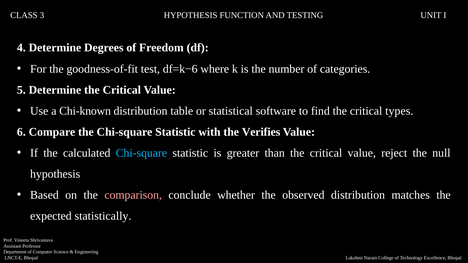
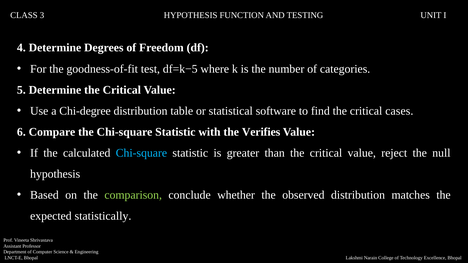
df=k−6: df=k−6 -> df=k−5
Chi-known: Chi-known -> Chi-degree
types: types -> cases
comparison colour: pink -> light green
